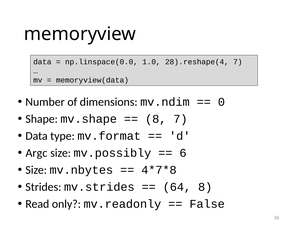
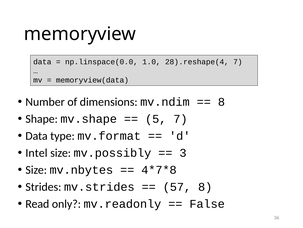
0 at (221, 102): 0 -> 8
8 at (156, 119): 8 -> 5
Argc: Argc -> Intel
6: 6 -> 3
64: 64 -> 57
